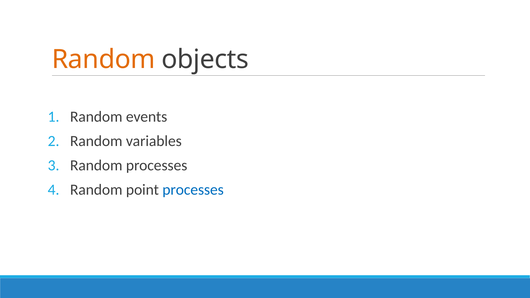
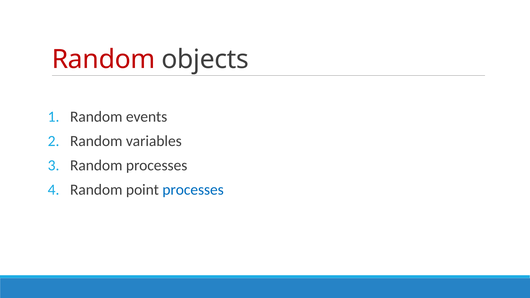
Random at (103, 59) colour: orange -> red
